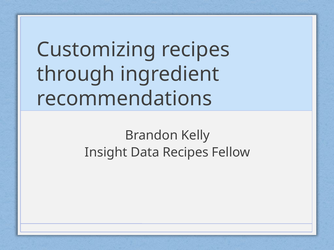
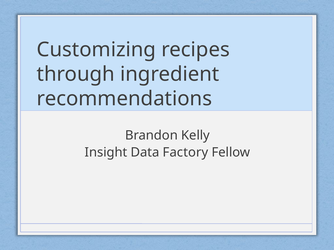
Data Recipes: Recipes -> Factory
